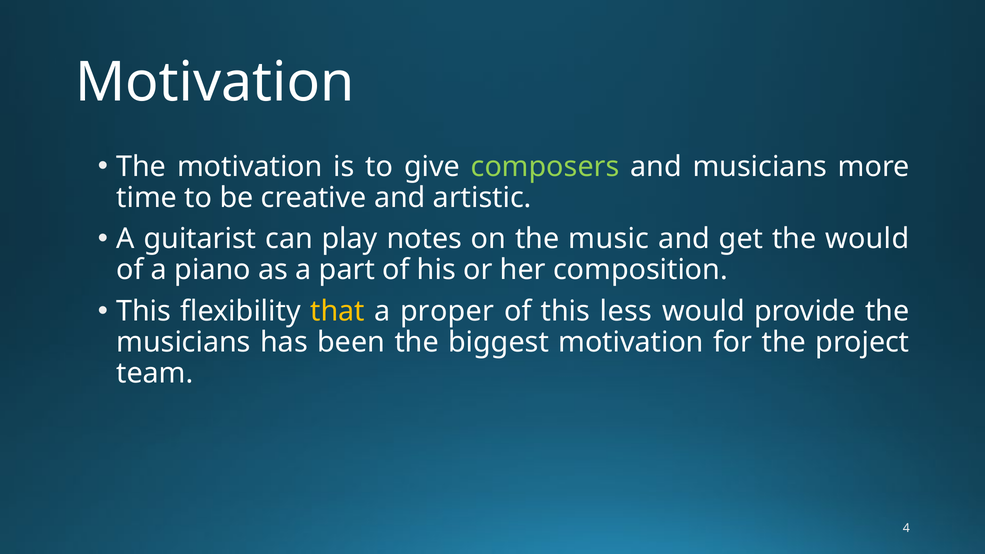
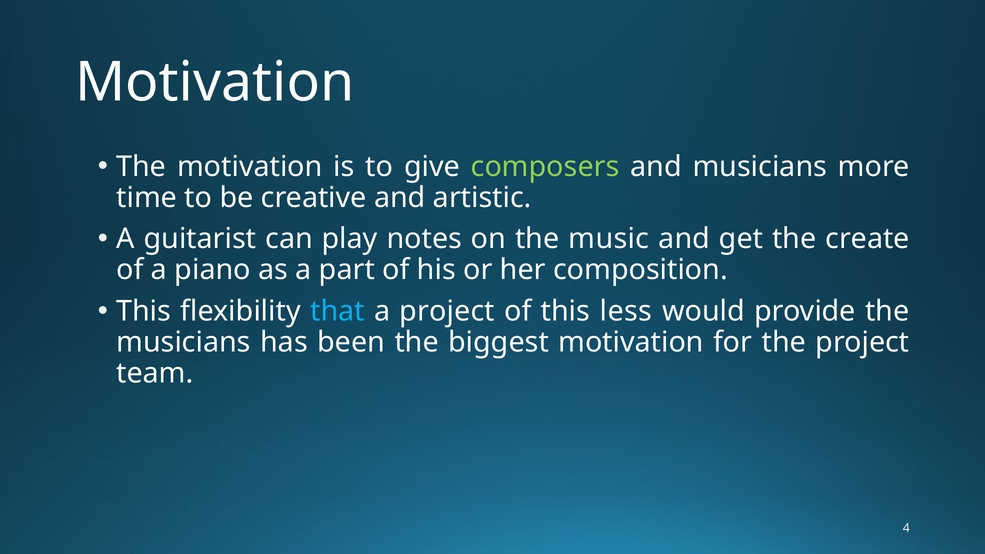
the would: would -> create
that colour: yellow -> light blue
a proper: proper -> project
